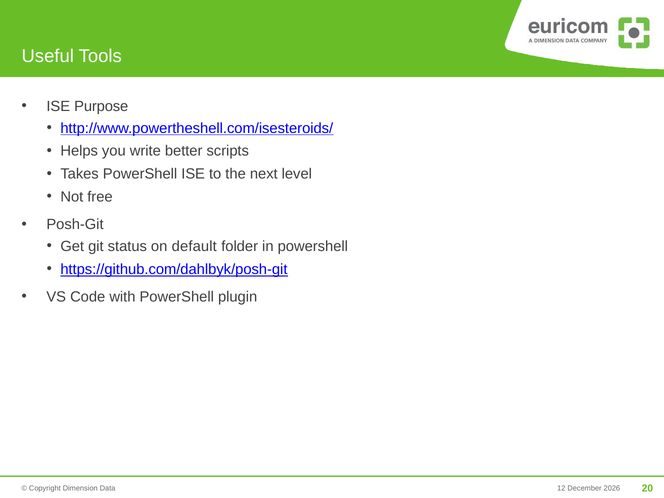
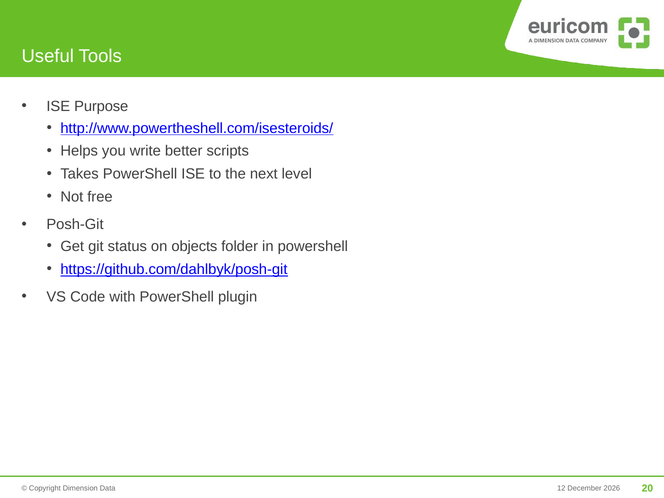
default: default -> objects
